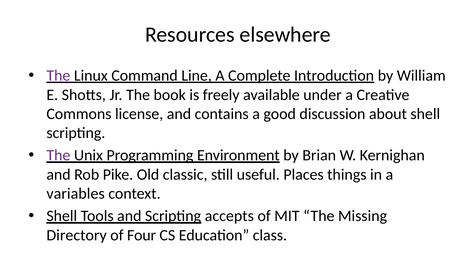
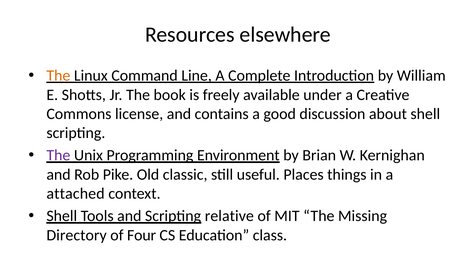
The at (58, 75) colour: purple -> orange
variables: variables -> attached
accepts: accepts -> relative
